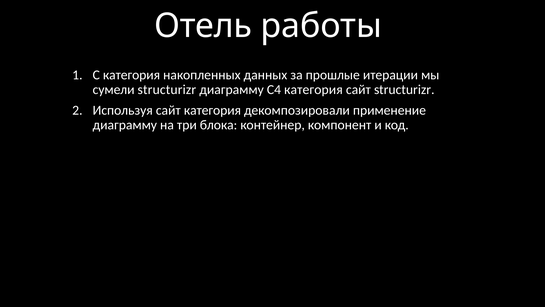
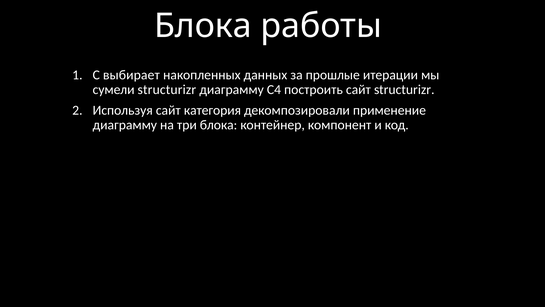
Отель at (203, 26): Отель -> Блока
С категория: категория -> выбирает
C4 категория: категория -> построить
